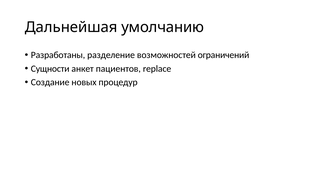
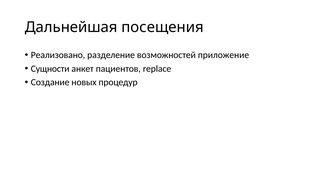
умолчанию: умолчанию -> посещения
Разработаны: Разработаны -> Реализовано
ограничений: ограничений -> приложение
